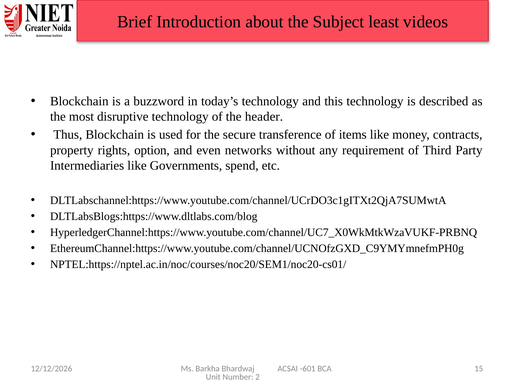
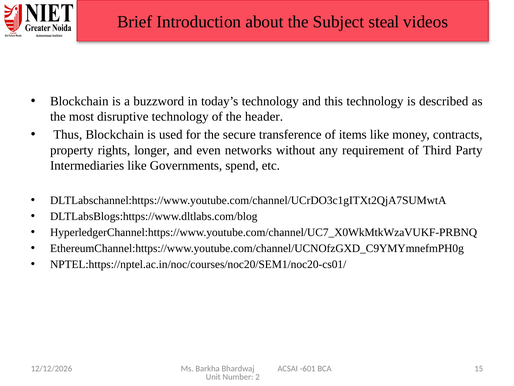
least: least -> steal
option: option -> longer
